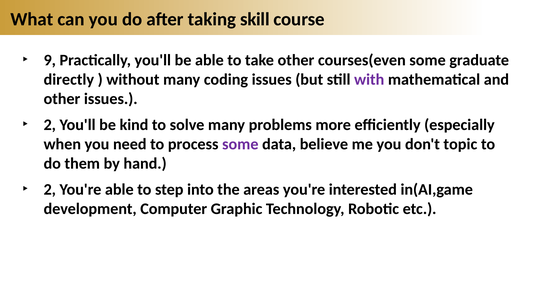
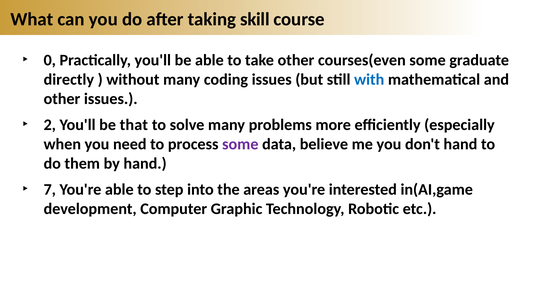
9: 9 -> 0
with colour: purple -> blue
kind: kind -> that
don't topic: topic -> hand
2 at (50, 190): 2 -> 7
